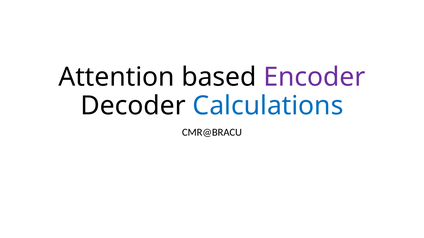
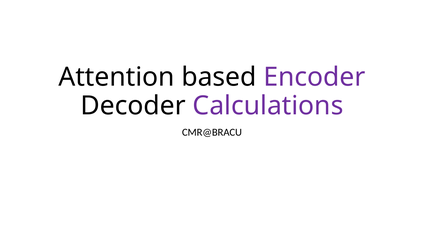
Calculations colour: blue -> purple
